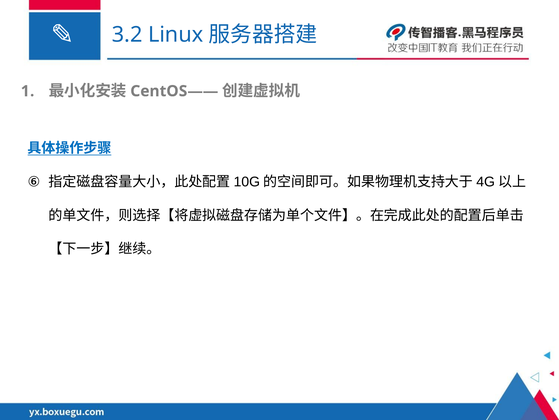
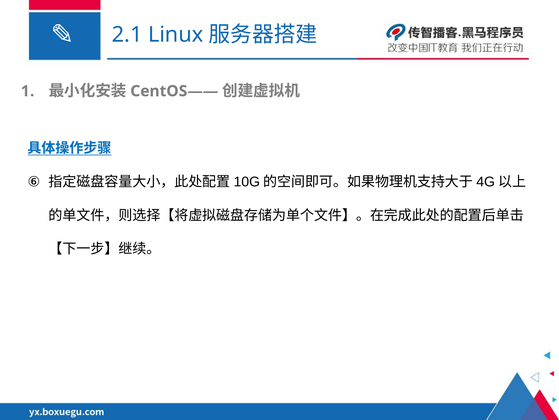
3.2: 3.2 -> 2.1
